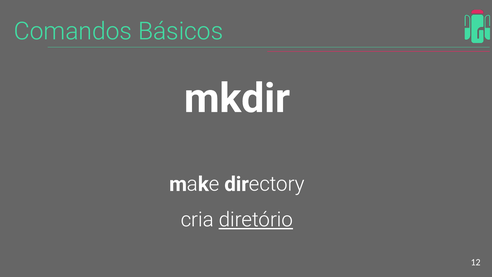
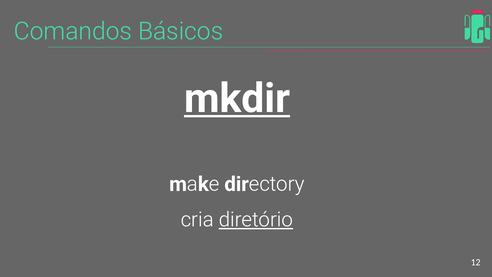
mkdir underline: none -> present
